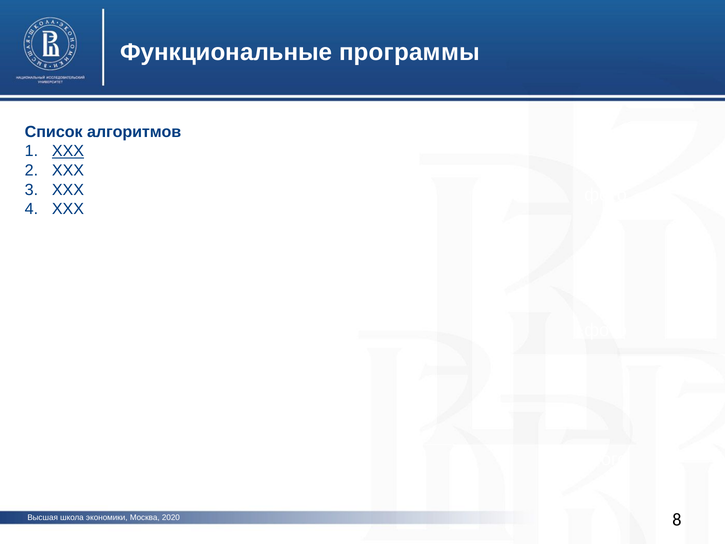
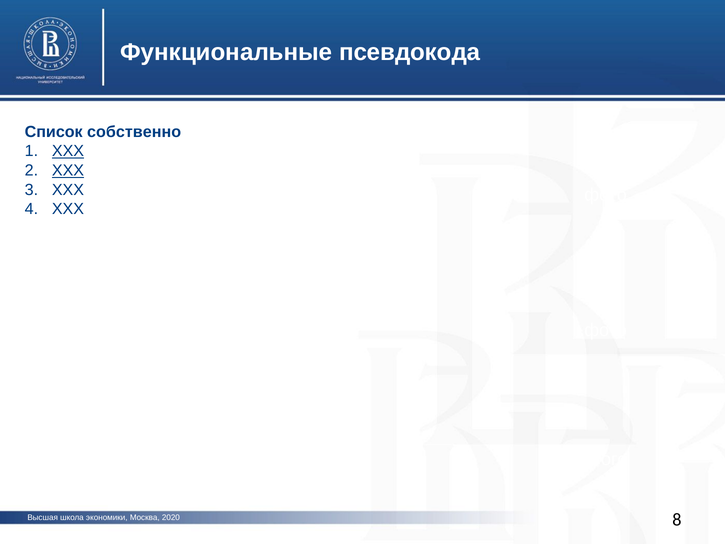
программы: программы -> псевдокода
алгоритмов: алгоритмов -> собственно
ХХХ at (68, 170) underline: none -> present
